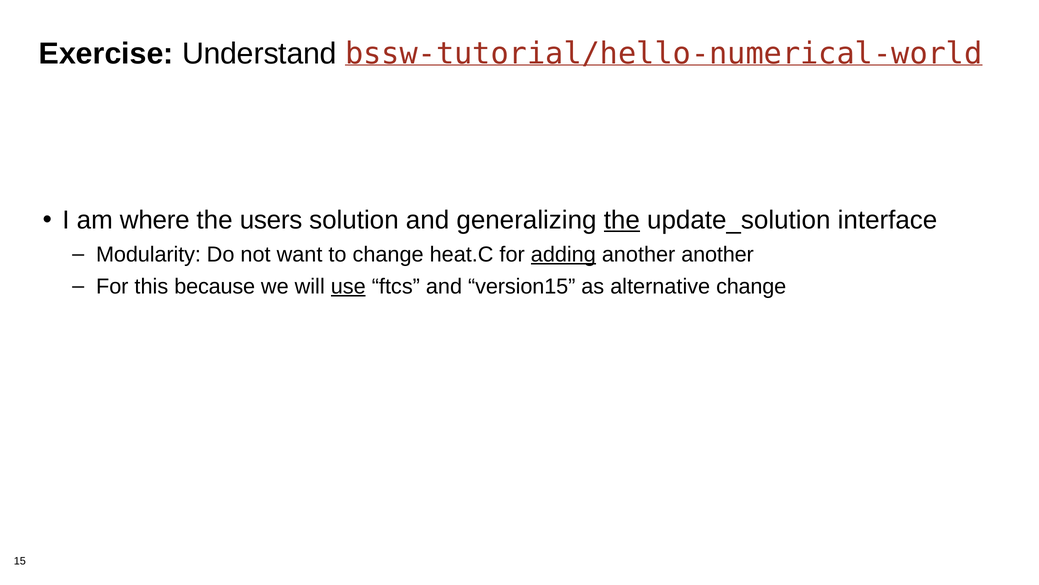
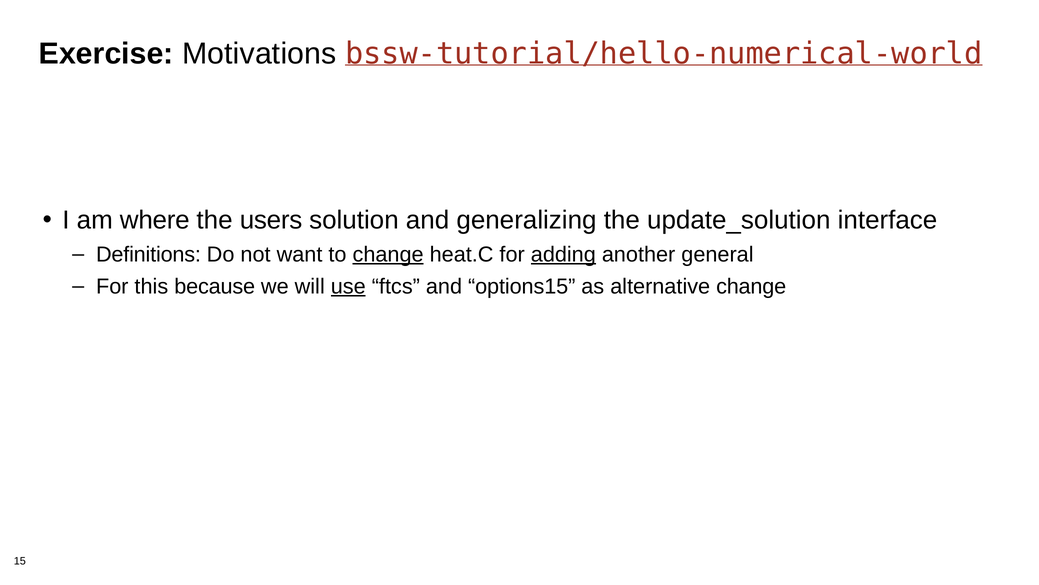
Understand: Understand -> Motivations
the at (622, 220) underline: present -> none
Modularity: Modularity -> Definitions
change at (388, 254) underline: none -> present
another another: another -> general
version15: version15 -> options15
